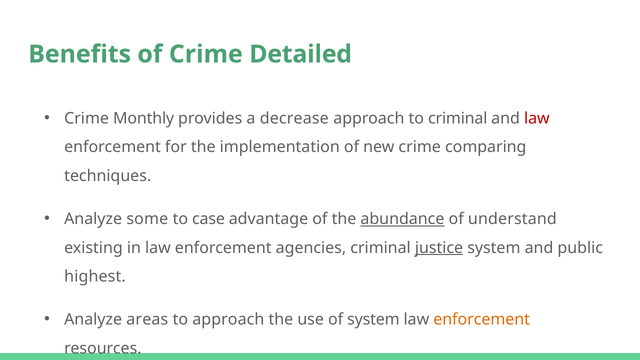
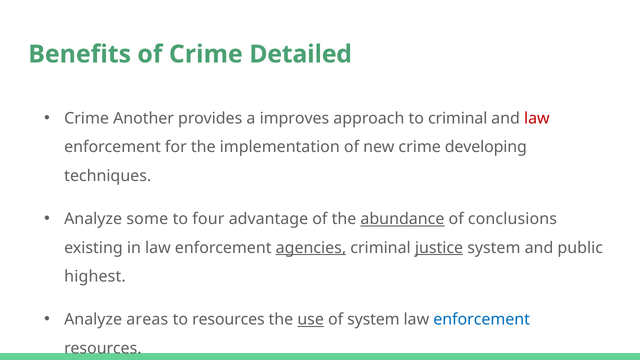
Monthly: Monthly -> Another
decrease: decrease -> improves
comparing: comparing -> developing
case: case -> four
understand: understand -> conclusions
agencies underline: none -> present
to approach: approach -> resources
use underline: none -> present
enforcement at (482, 320) colour: orange -> blue
